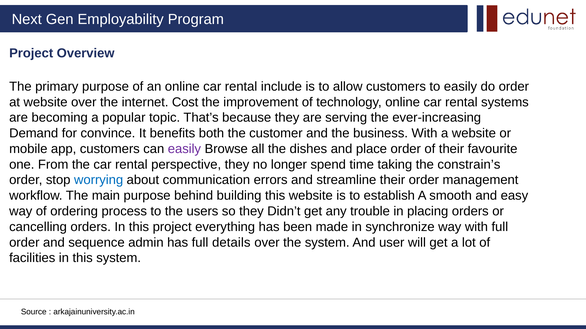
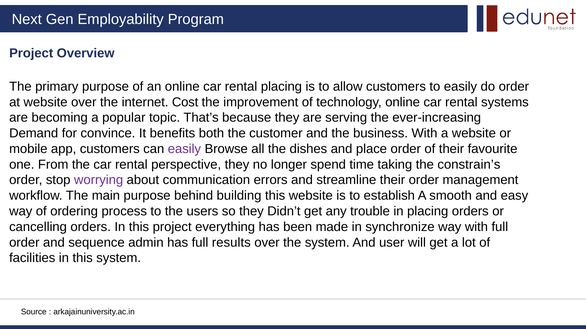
rental include: include -> placing
worrying colour: blue -> purple
details: details -> results
